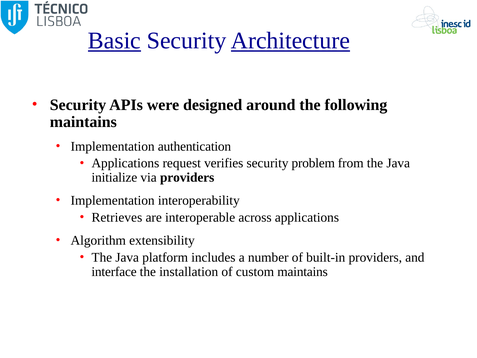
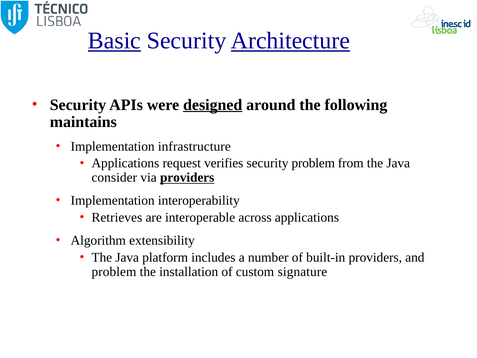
designed underline: none -> present
authentication: authentication -> infrastructure
initialize: initialize -> consider
providers at (187, 177) underline: none -> present
interface at (114, 271): interface -> problem
custom maintains: maintains -> signature
